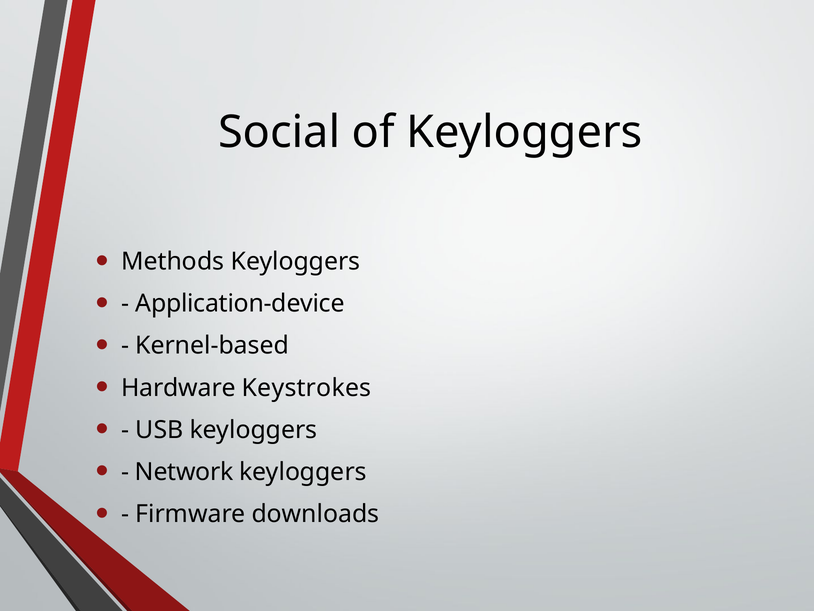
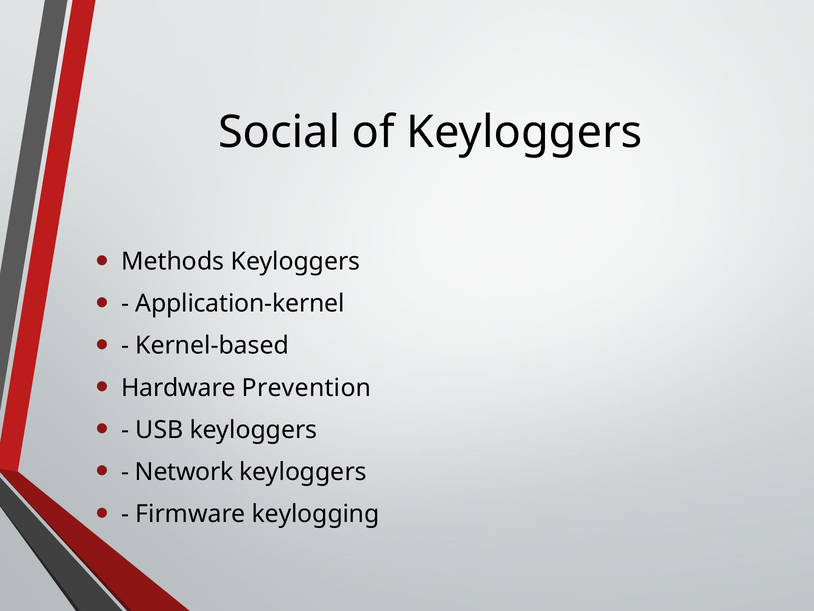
Application-device: Application-device -> Application-kernel
Keystrokes: Keystrokes -> Prevention
downloads: downloads -> keylogging
